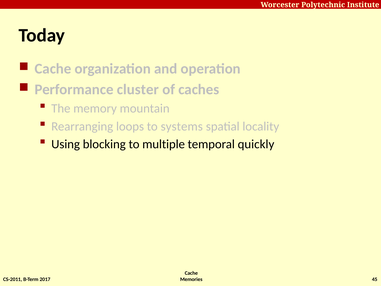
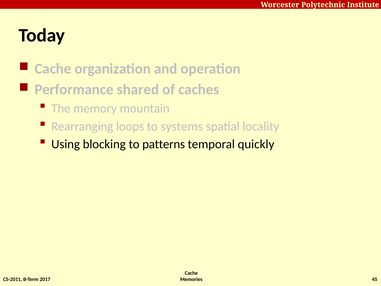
cluster: cluster -> shared
multiple: multiple -> patterns
